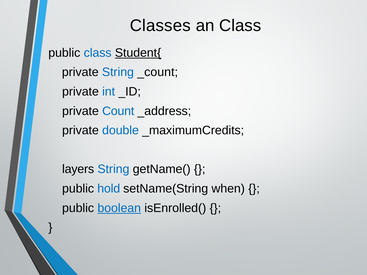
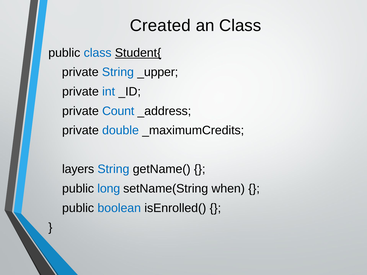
Classes: Classes -> Created
_count: _count -> _upper
hold: hold -> long
boolean underline: present -> none
